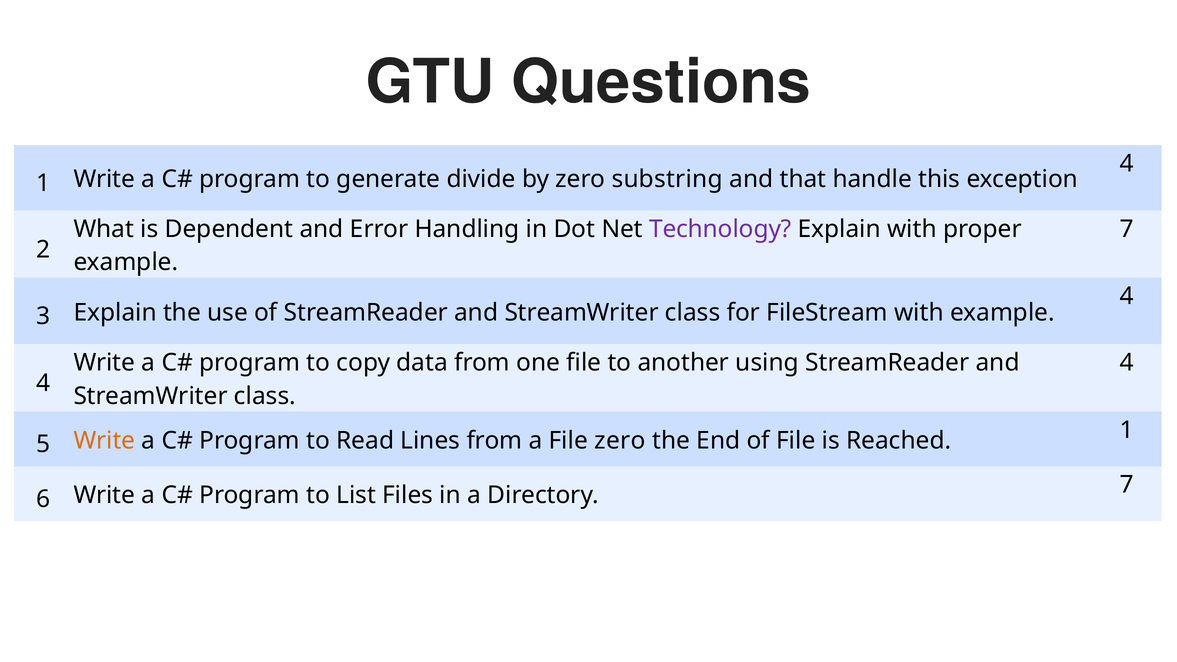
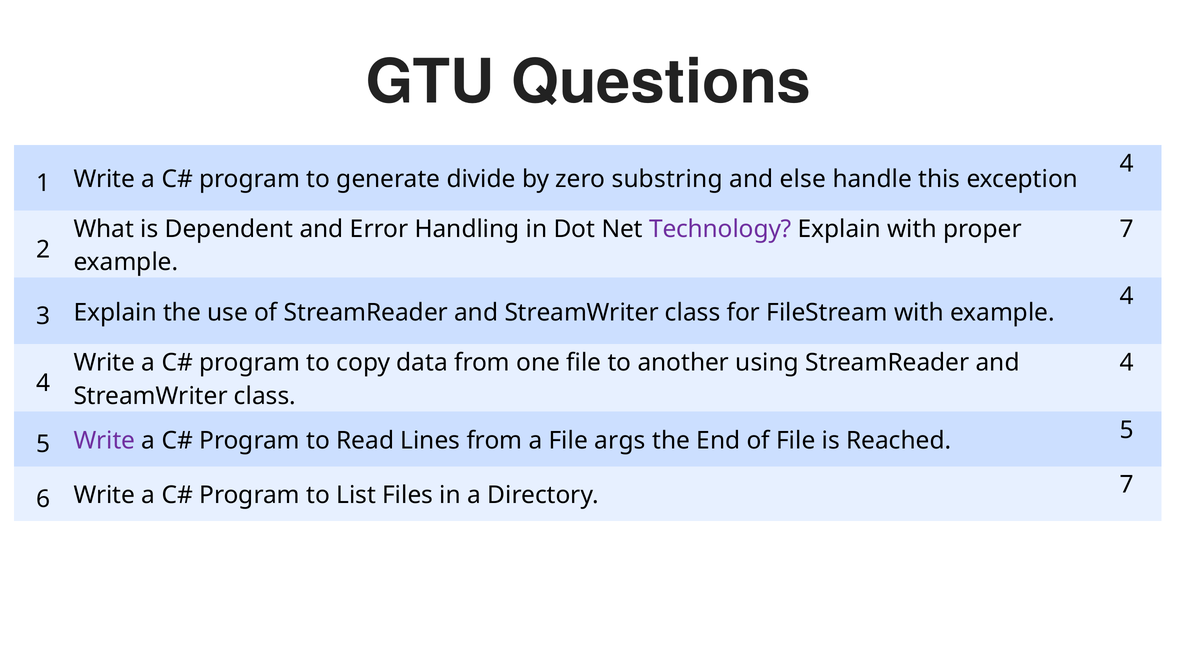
that: that -> else
Write at (104, 441) colour: orange -> purple
File zero: zero -> args
Reached 1: 1 -> 5
